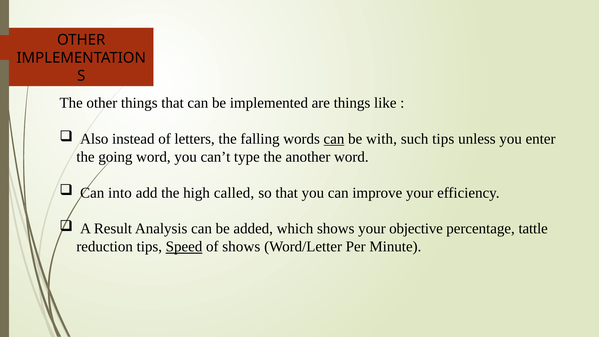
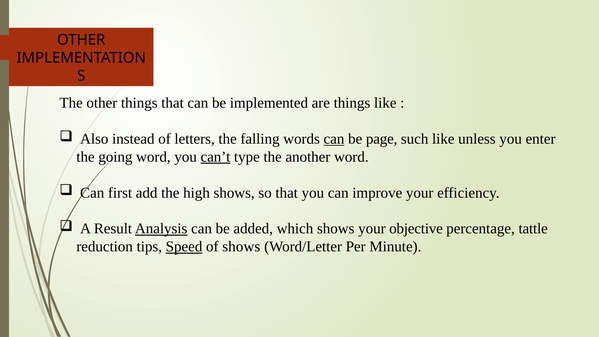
with: with -> page
such tips: tips -> like
can’t underline: none -> present
into: into -> first
high called: called -> shows
Analysis underline: none -> present
